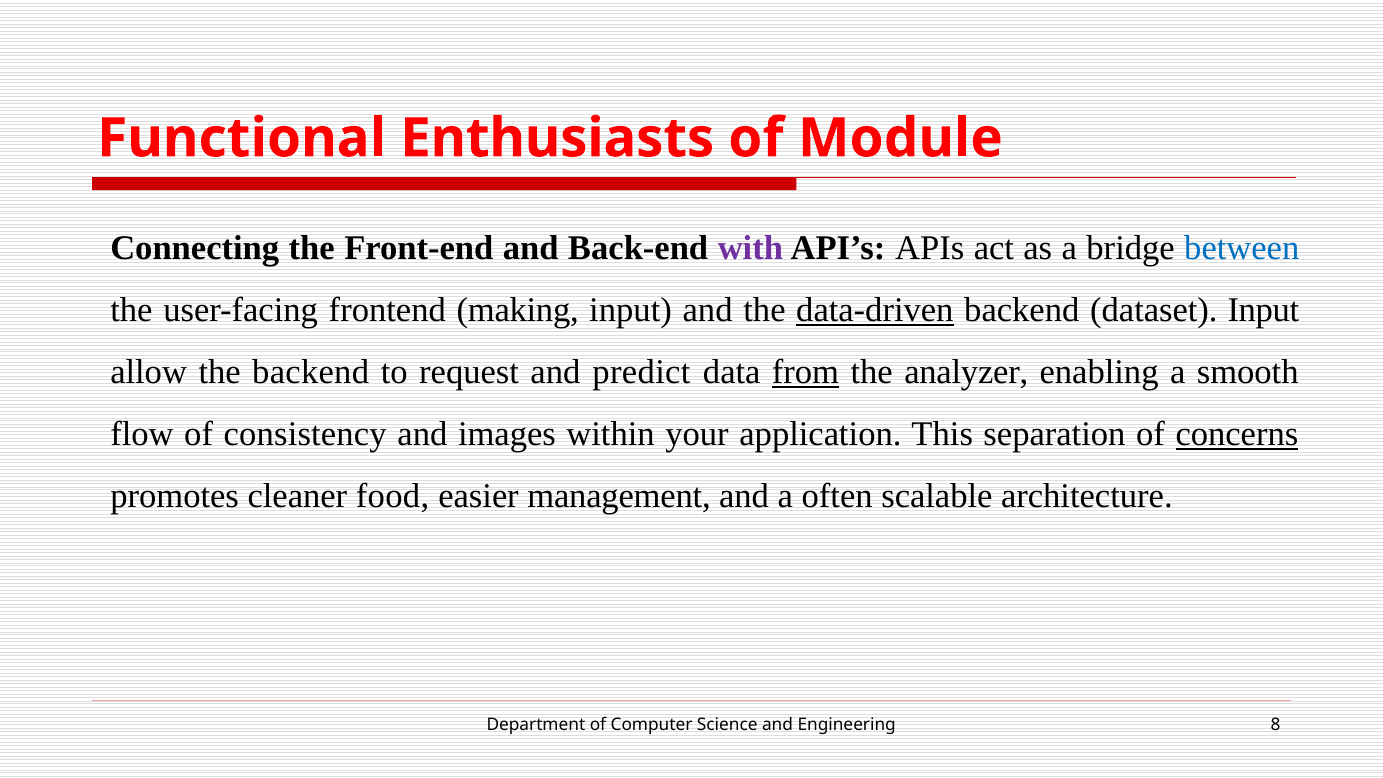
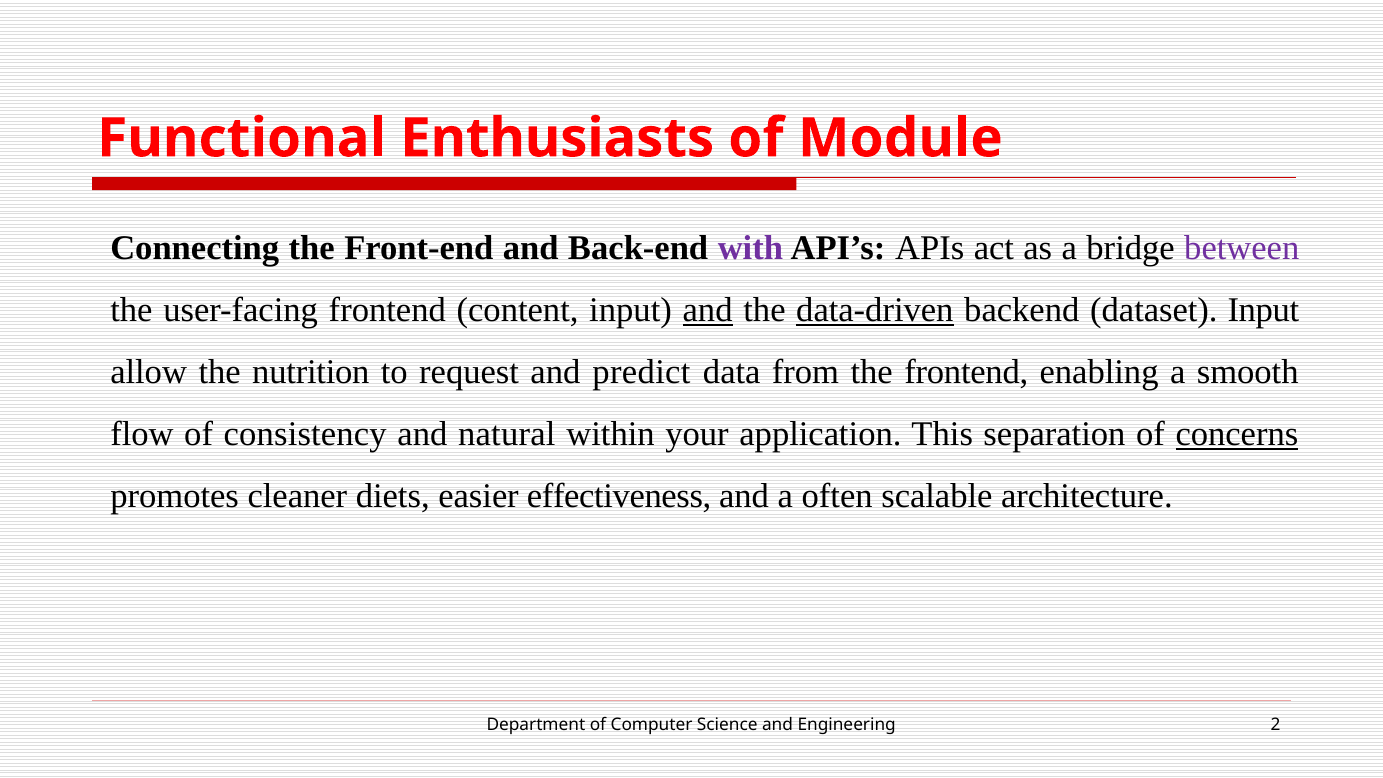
between colour: blue -> purple
making: making -> content
and at (708, 310) underline: none -> present
the backend: backend -> nutrition
from underline: present -> none
the analyzer: analyzer -> frontend
images: images -> natural
food: food -> diets
management: management -> effectiveness
8: 8 -> 2
